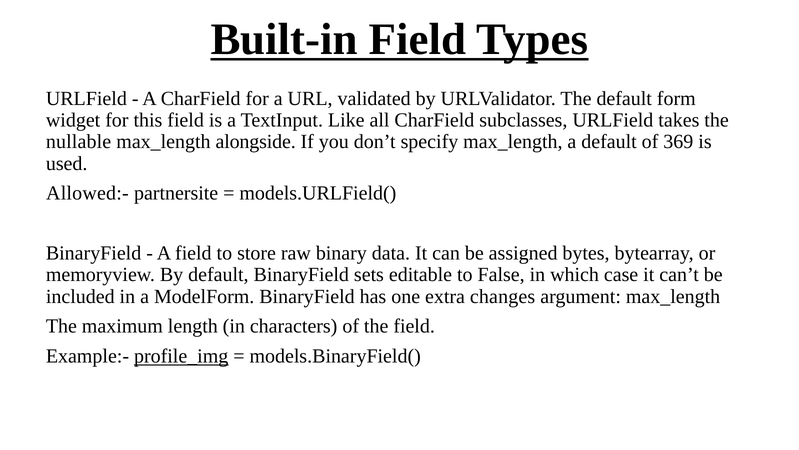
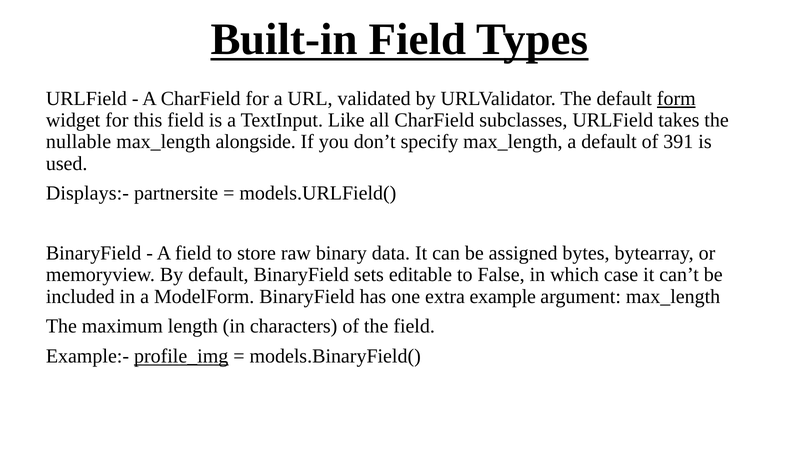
form underline: none -> present
369: 369 -> 391
Allowed:-: Allowed:- -> Displays:-
changes: changes -> example
